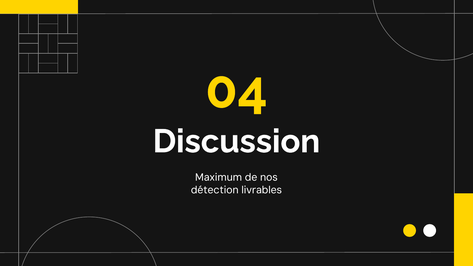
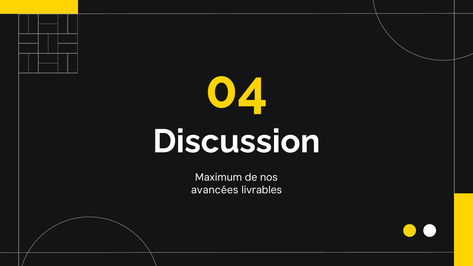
détection: détection -> avancées
